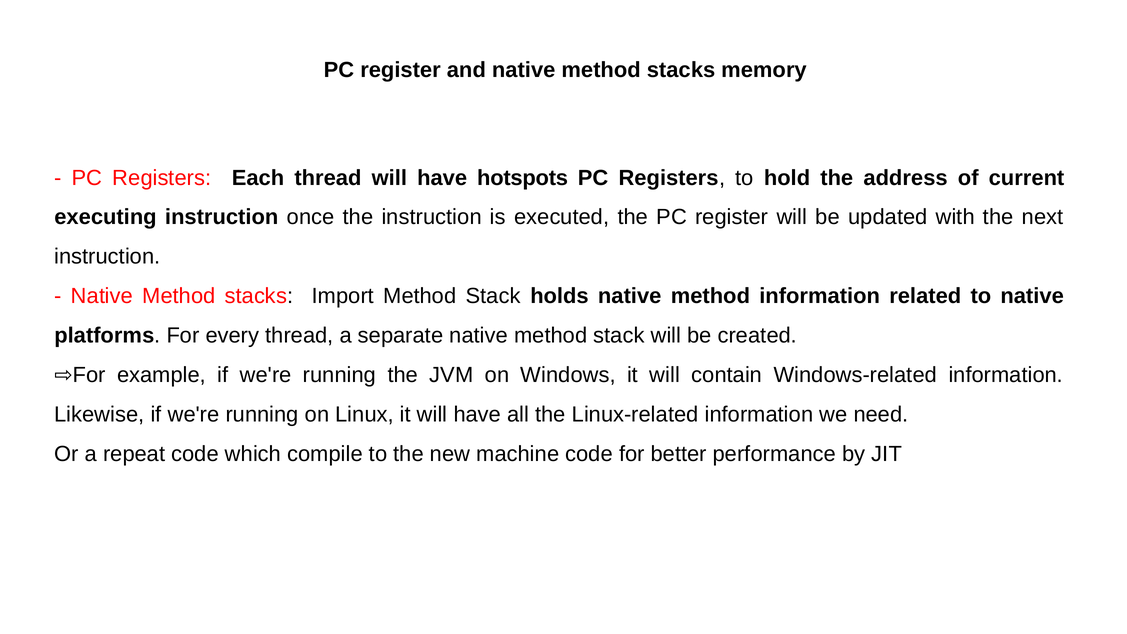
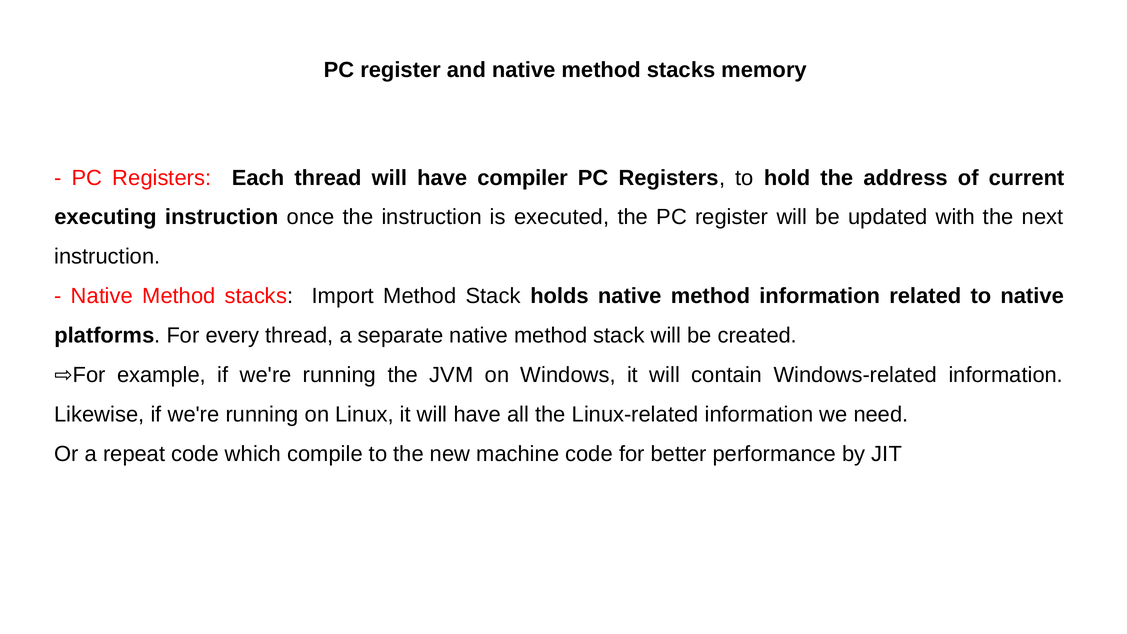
hotspots: hotspots -> compiler
